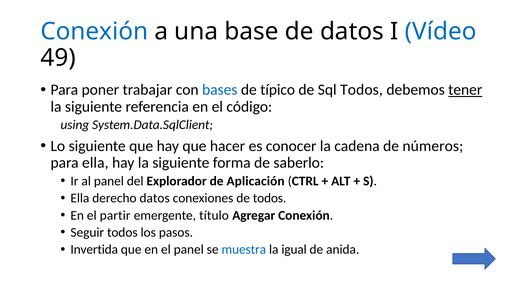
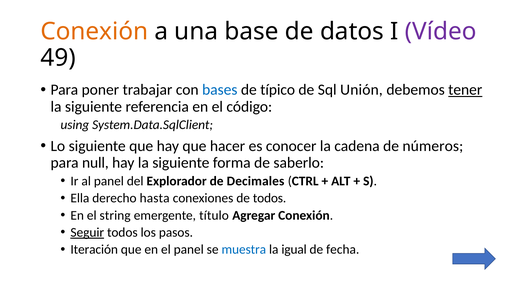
Conexión at (94, 32) colour: blue -> orange
Vídeo colour: blue -> purple
Sql Todos: Todos -> Unión
para ella: ella -> null
Aplicación: Aplicación -> Decimales
derecho datos: datos -> hasta
partir: partir -> string
Seguir underline: none -> present
Invertida: Invertida -> Iteración
anida: anida -> fecha
